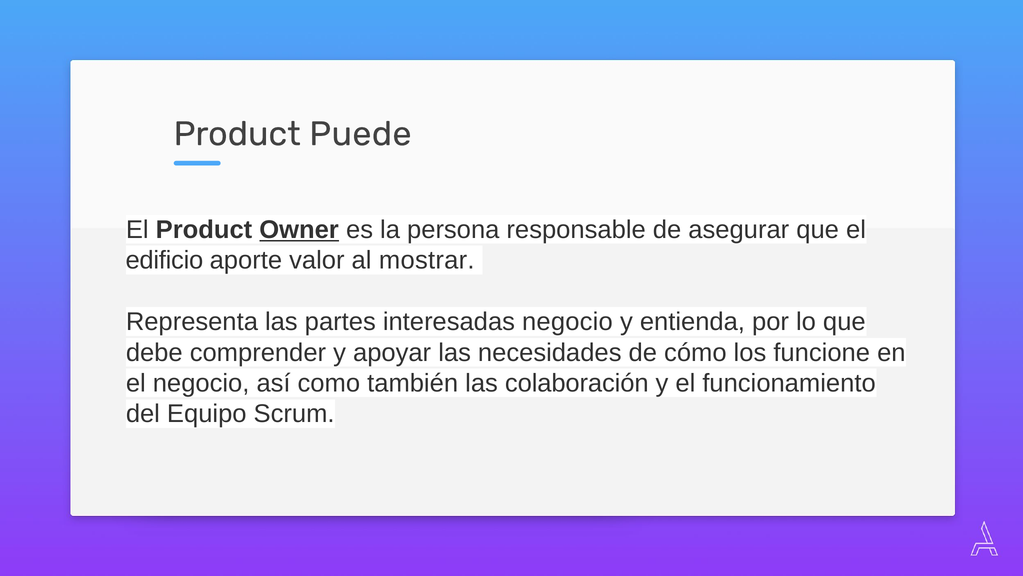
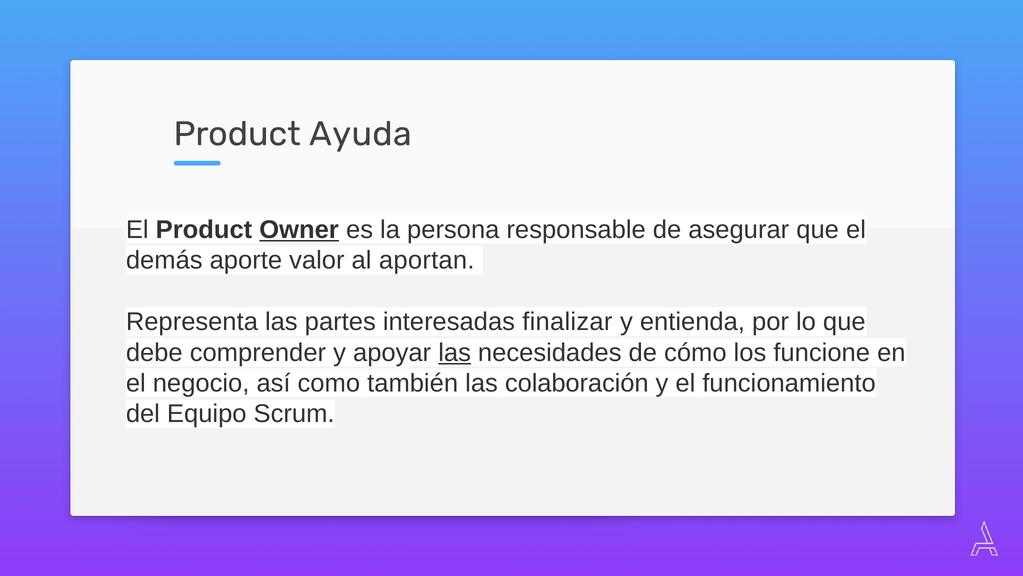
Puede: Puede -> Ayuda
edificio: edificio -> demás
mostrar: mostrar -> aportan
interesadas negocio: negocio -> finalizar
las at (455, 352) underline: none -> present
